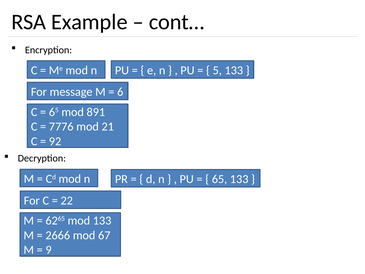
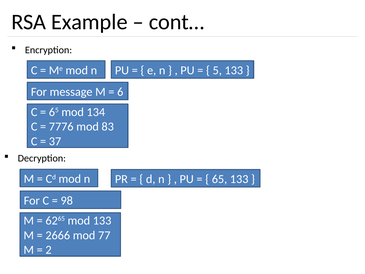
891: 891 -> 134
21: 21 -> 83
92: 92 -> 37
22: 22 -> 98
67: 67 -> 77
9: 9 -> 2
